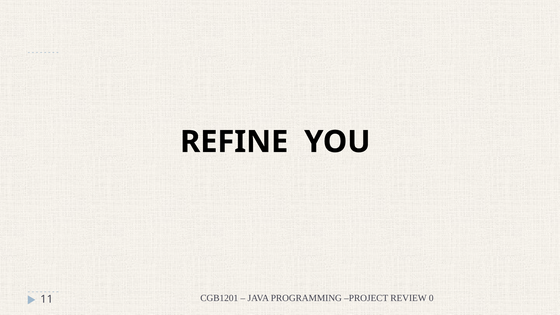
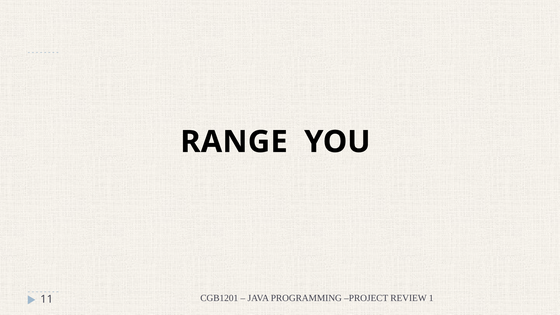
REFINE: REFINE -> RANGE
0: 0 -> 1
